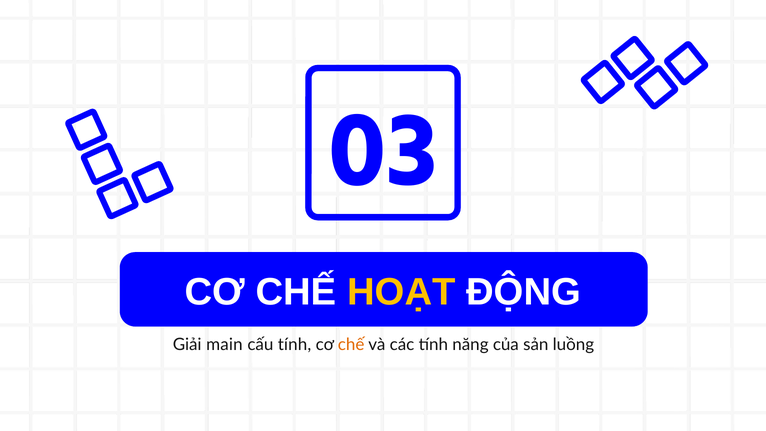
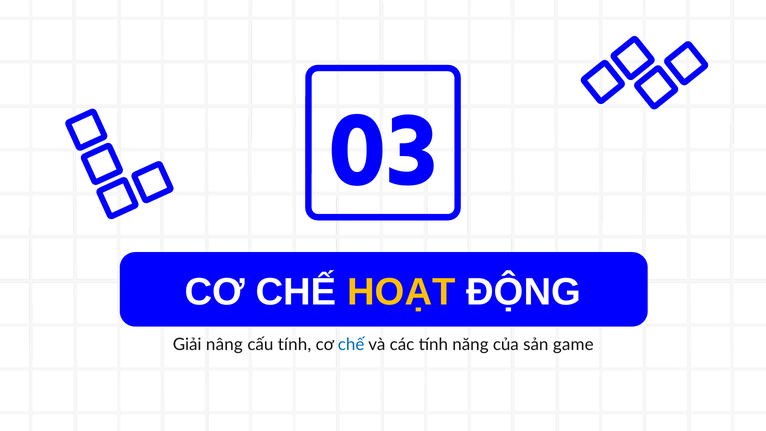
main: main -> nâng
chế at (351, 345) colour: orange -> blue
luồng: luồng -> game
